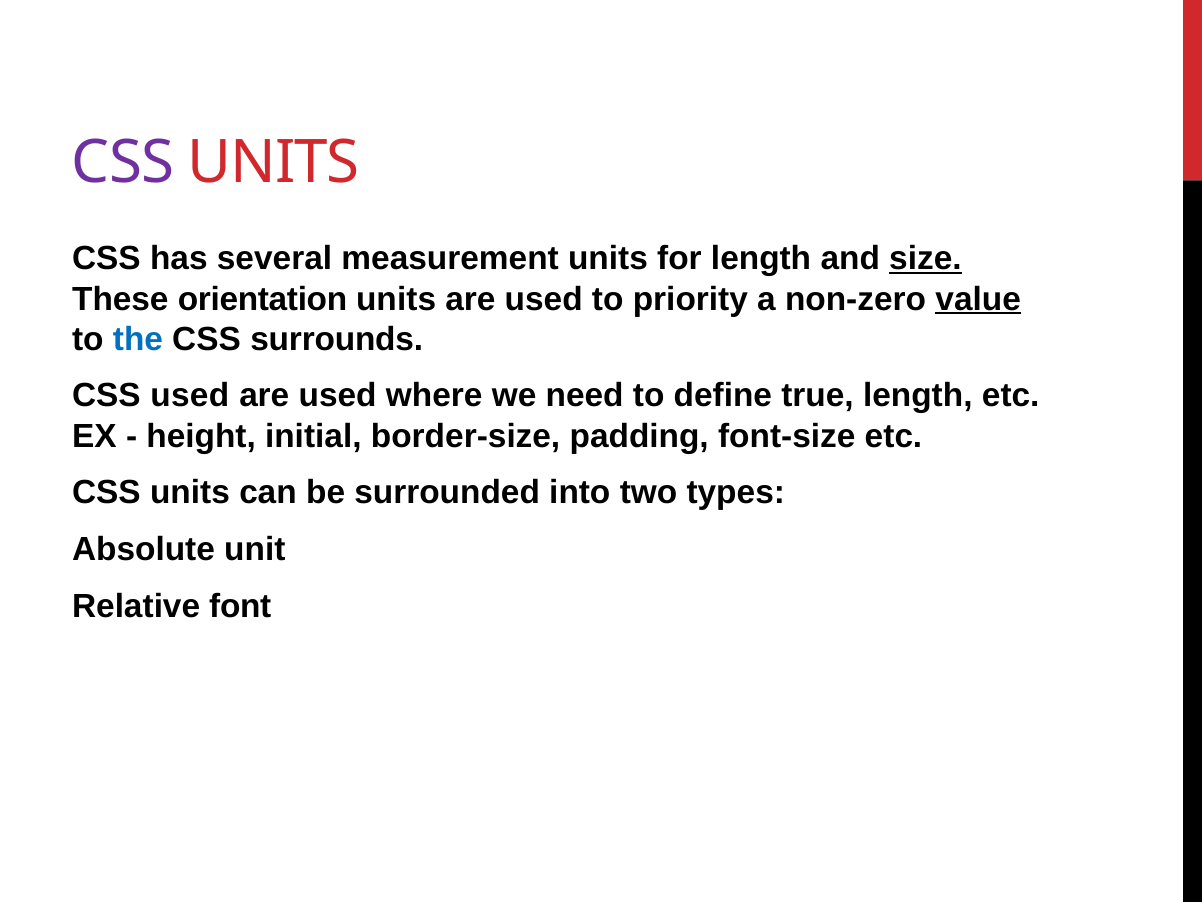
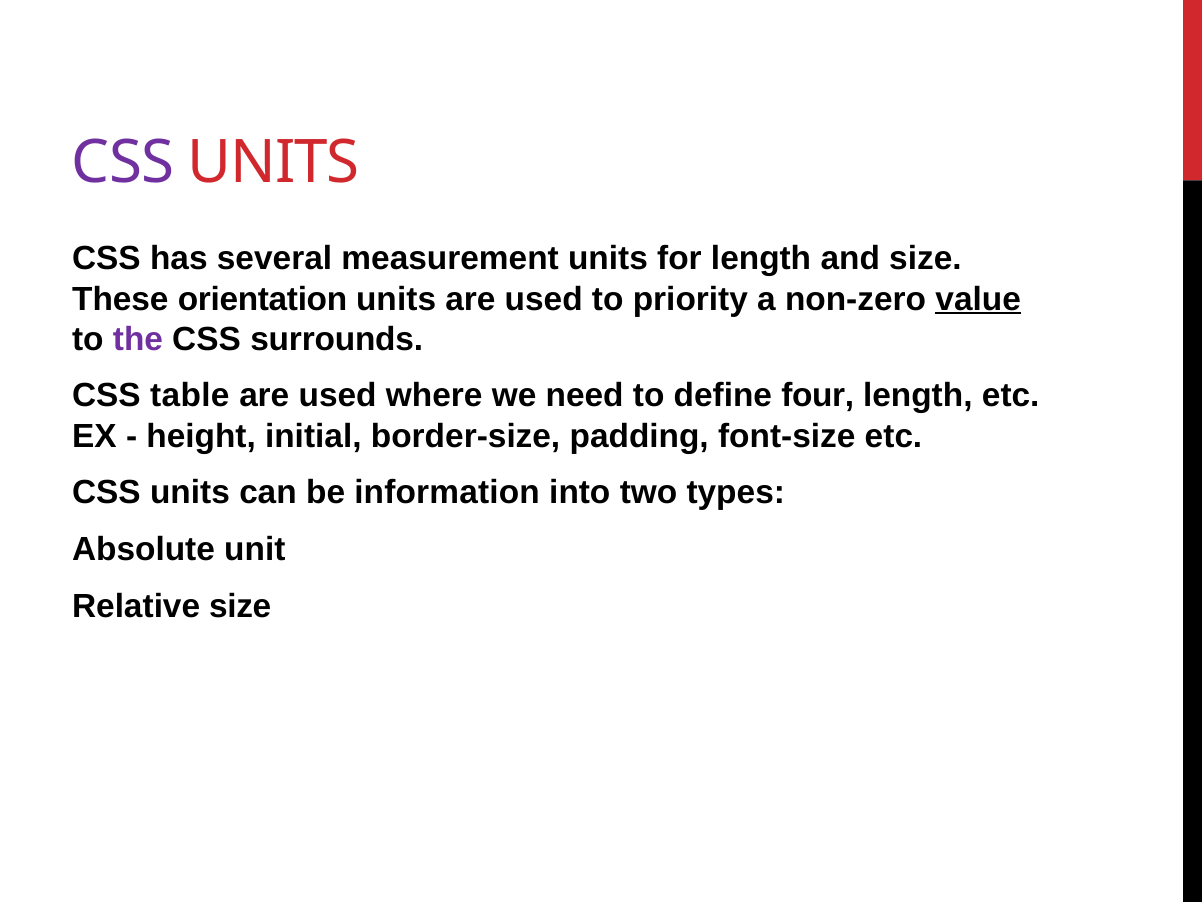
size at (925, 259) underline: present -> none
the colour: blue -> purple
CSS used: used -> table
true: true -> four
surrounded: surrounded -> information
Relative font: font -> size
